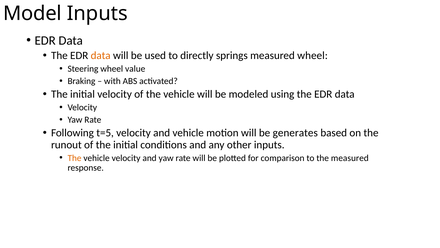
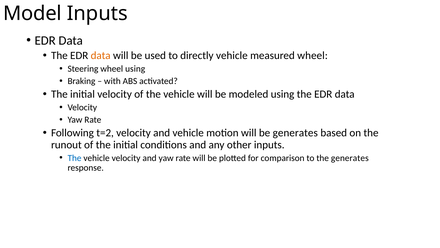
directly springs: springs -> vehicle
wheel value: value -> using
t=5: t=5 -> t=2
The at (75, 158) colour: orange -> blue
the measured: measured -> generates
